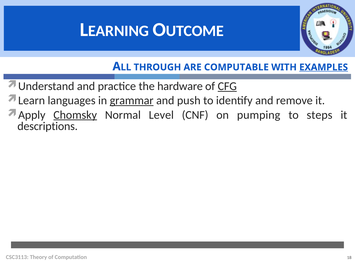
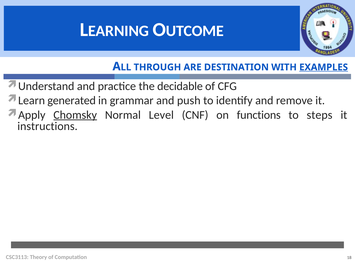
COMPUTABLE: COMPUTABLE -> DESTINATION
hardware: hardware -> decidable
CFG underline: present -> none
languages: languages -> generated
grammar underline: present -> none
pumping: pumping -> functions
descriptions: descriptions -> instructions
